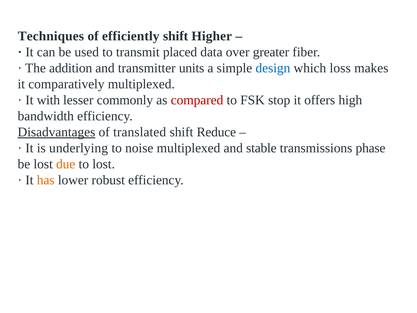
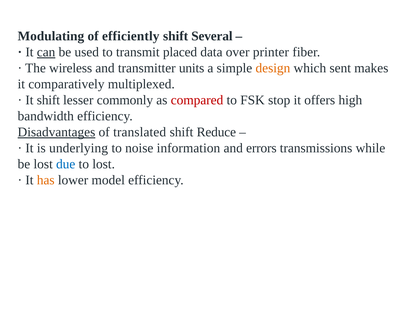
Techniques: Techniques -> Modulating
Higher: Higher -> Several
can underline: none -> present
greater: greater -> printer
addition: addition -> wireless
design colour: blue -> orange
loss: loss -> sent
It with: with -> shift
noise multiplexed: multiplexed -> information
stable: stable -> errors
phase: phase -> while
due colour: orange -> blue
robust: robust -> model
